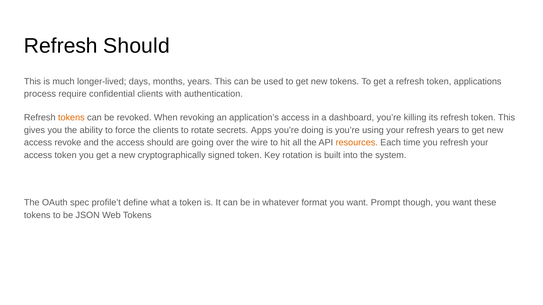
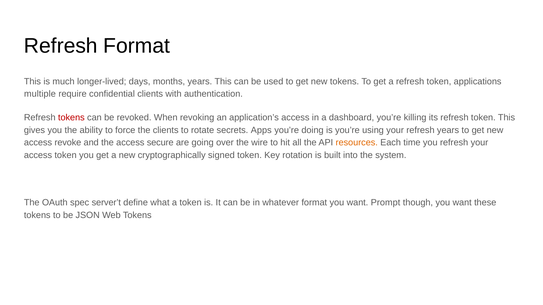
Refresh Should: Should -> Format
process: process -> multiple
tokens at (71, 118) colour: orange -> red
access should: should -> secure
profile’t: profile’t -> server’t
